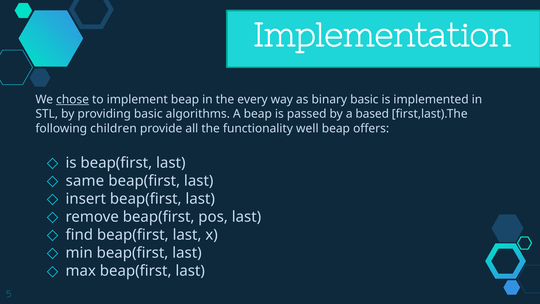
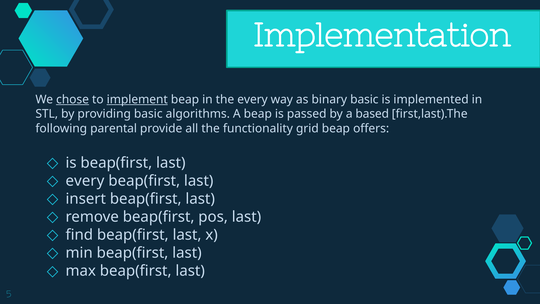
implement underline: none -> present
children: children -> parental
well: well -> grid
same at (85, 181): same -> every
